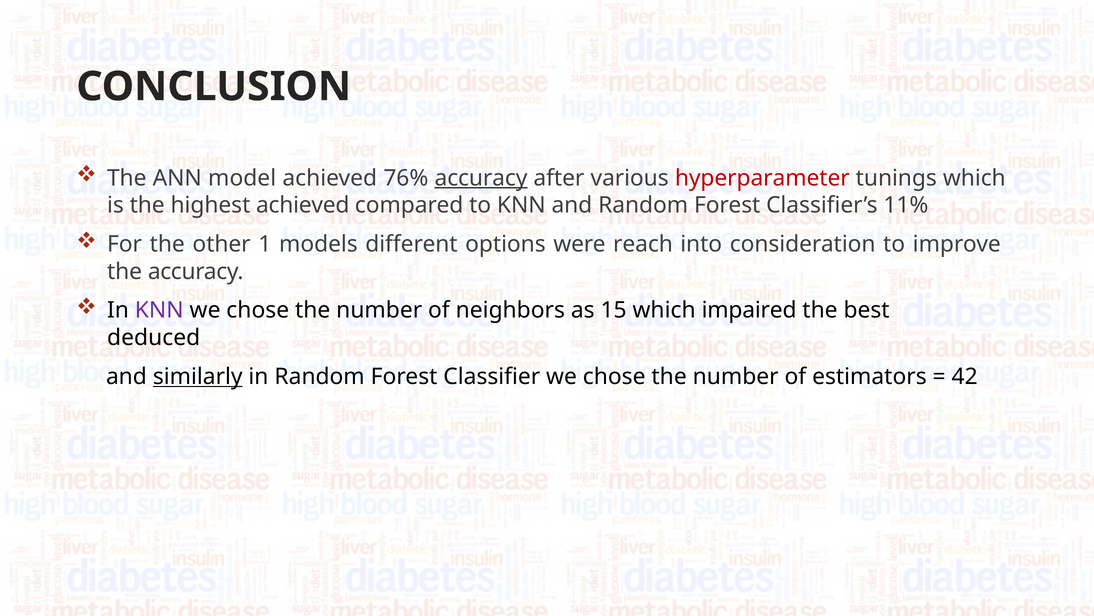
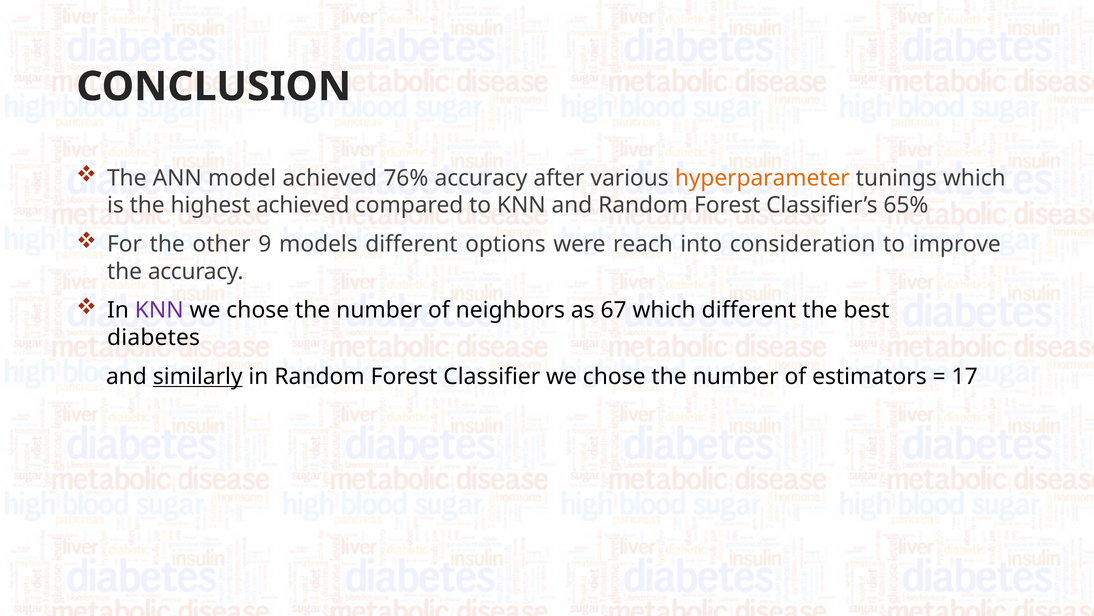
accuracy at (481, 178) underline: present -> none
hyperparameter colour: red -> orange
11%: 11% -> 65%
1: 1 -> 9
15: 15 -> 67
which impaired: impaired -> different
deduced: deduced -> diabetes
42: 42 -> 17
